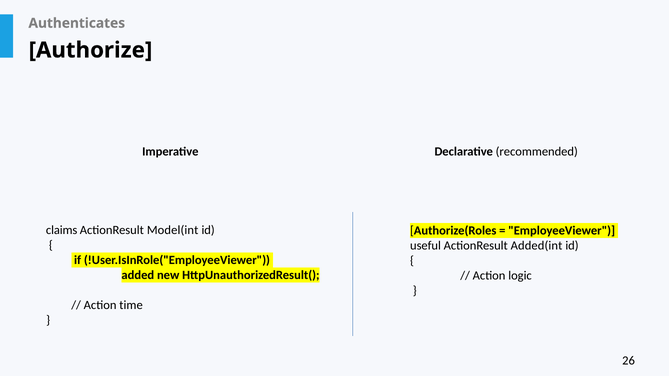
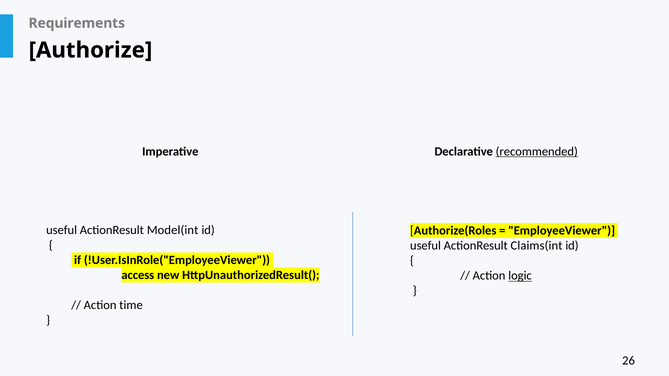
Authenticates: Authenticates -> Requirements
recommended underline: none -> present
claims at (62, 230): claims -> useful
Added(int: Added(int -> Claims(int
added: added -> access
logic underline: none -> present
